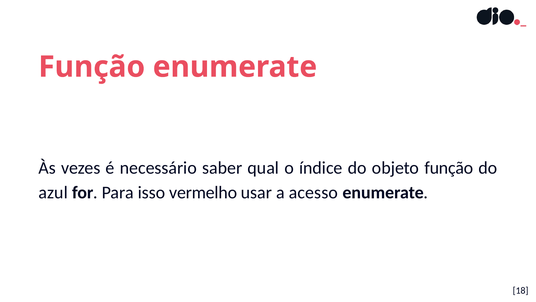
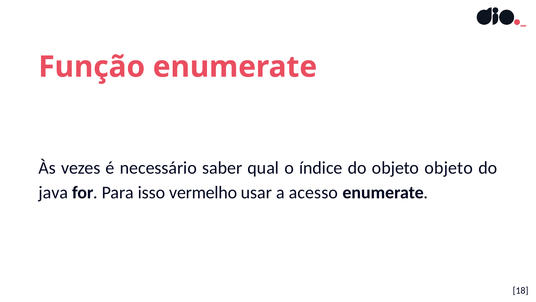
objeto função: função -> objeto
azul: azul -> java
